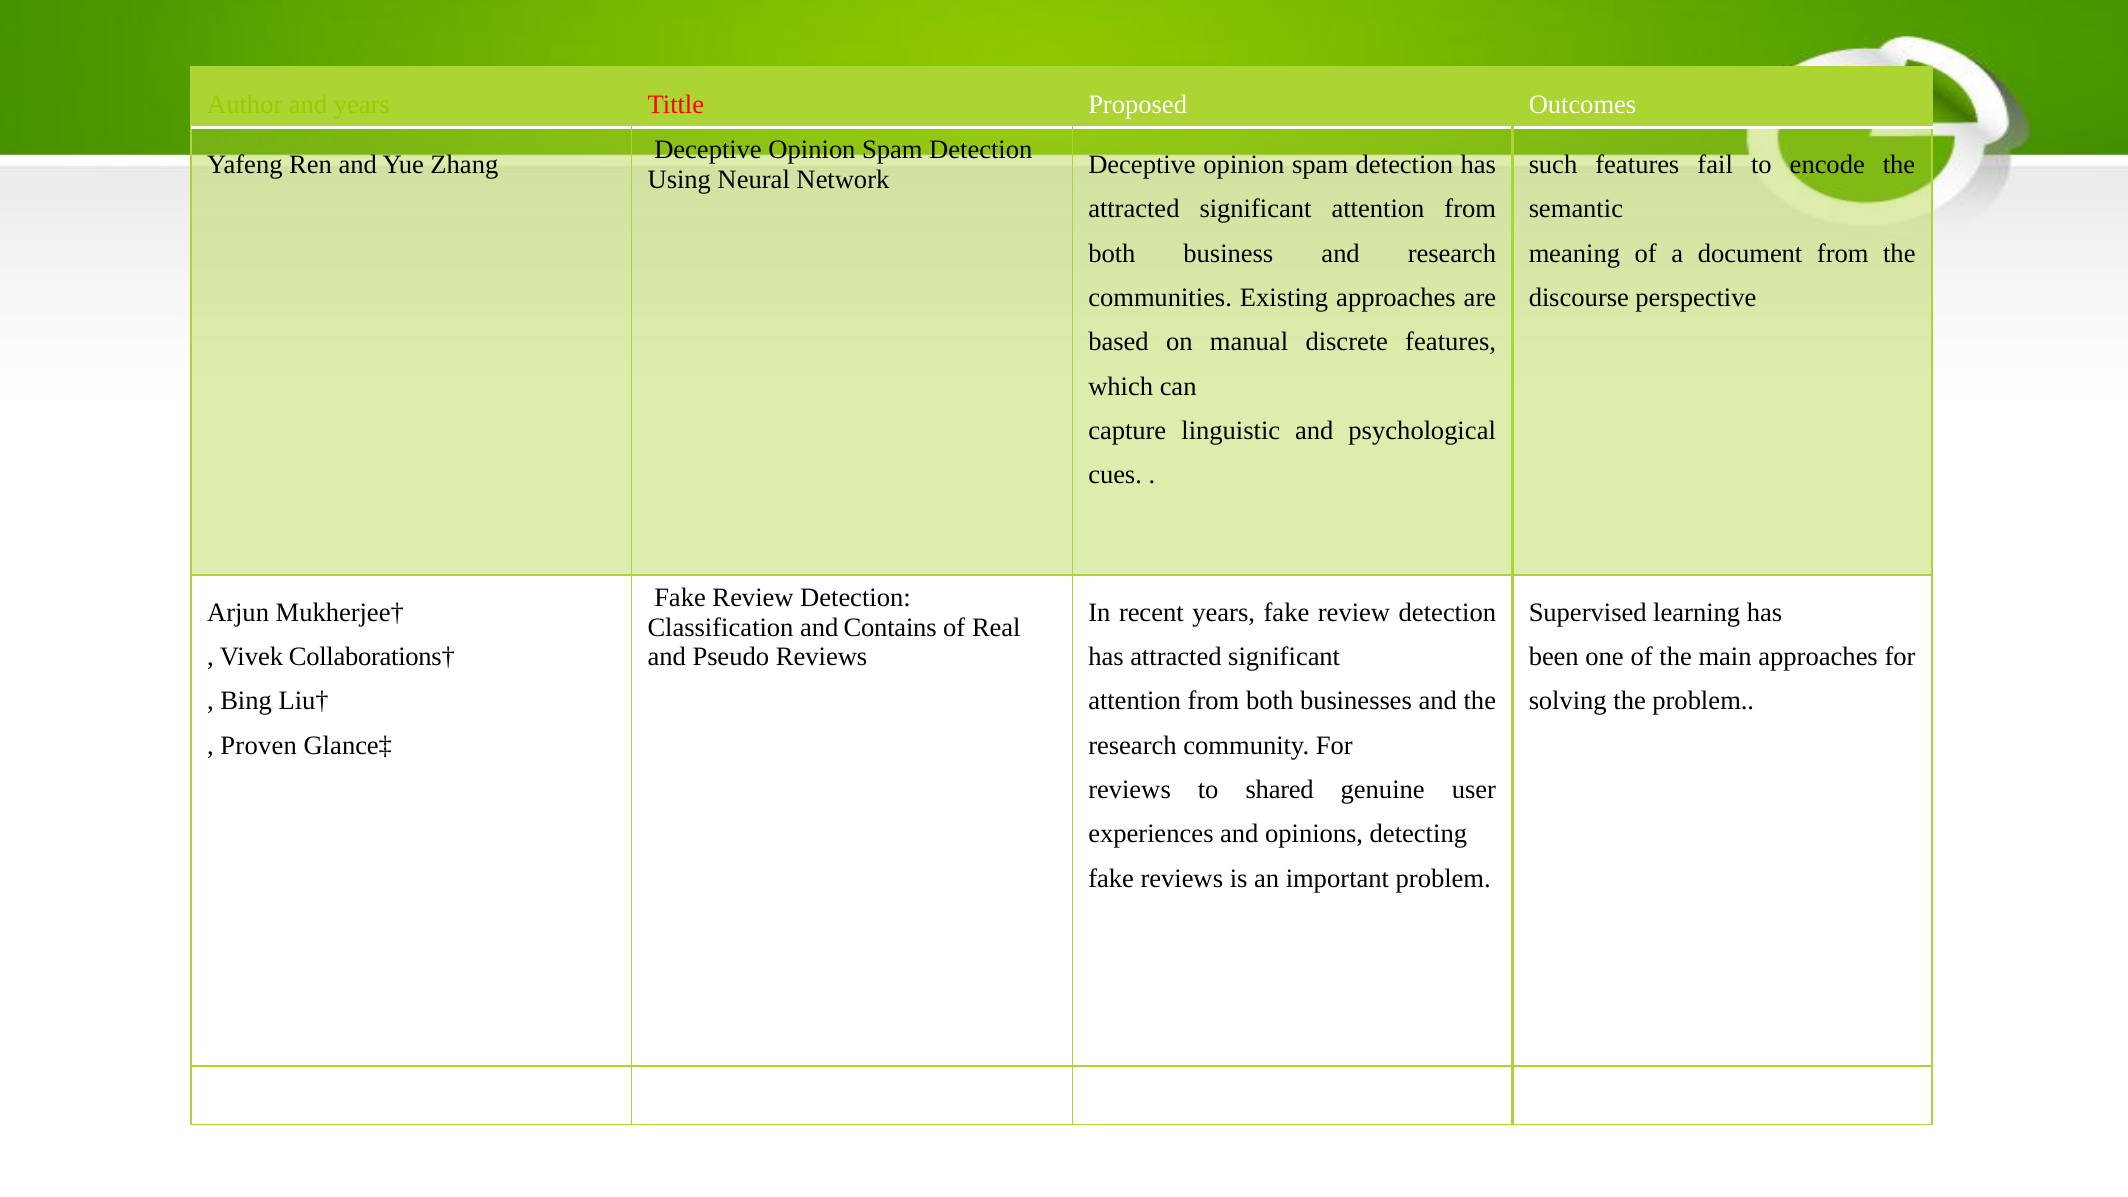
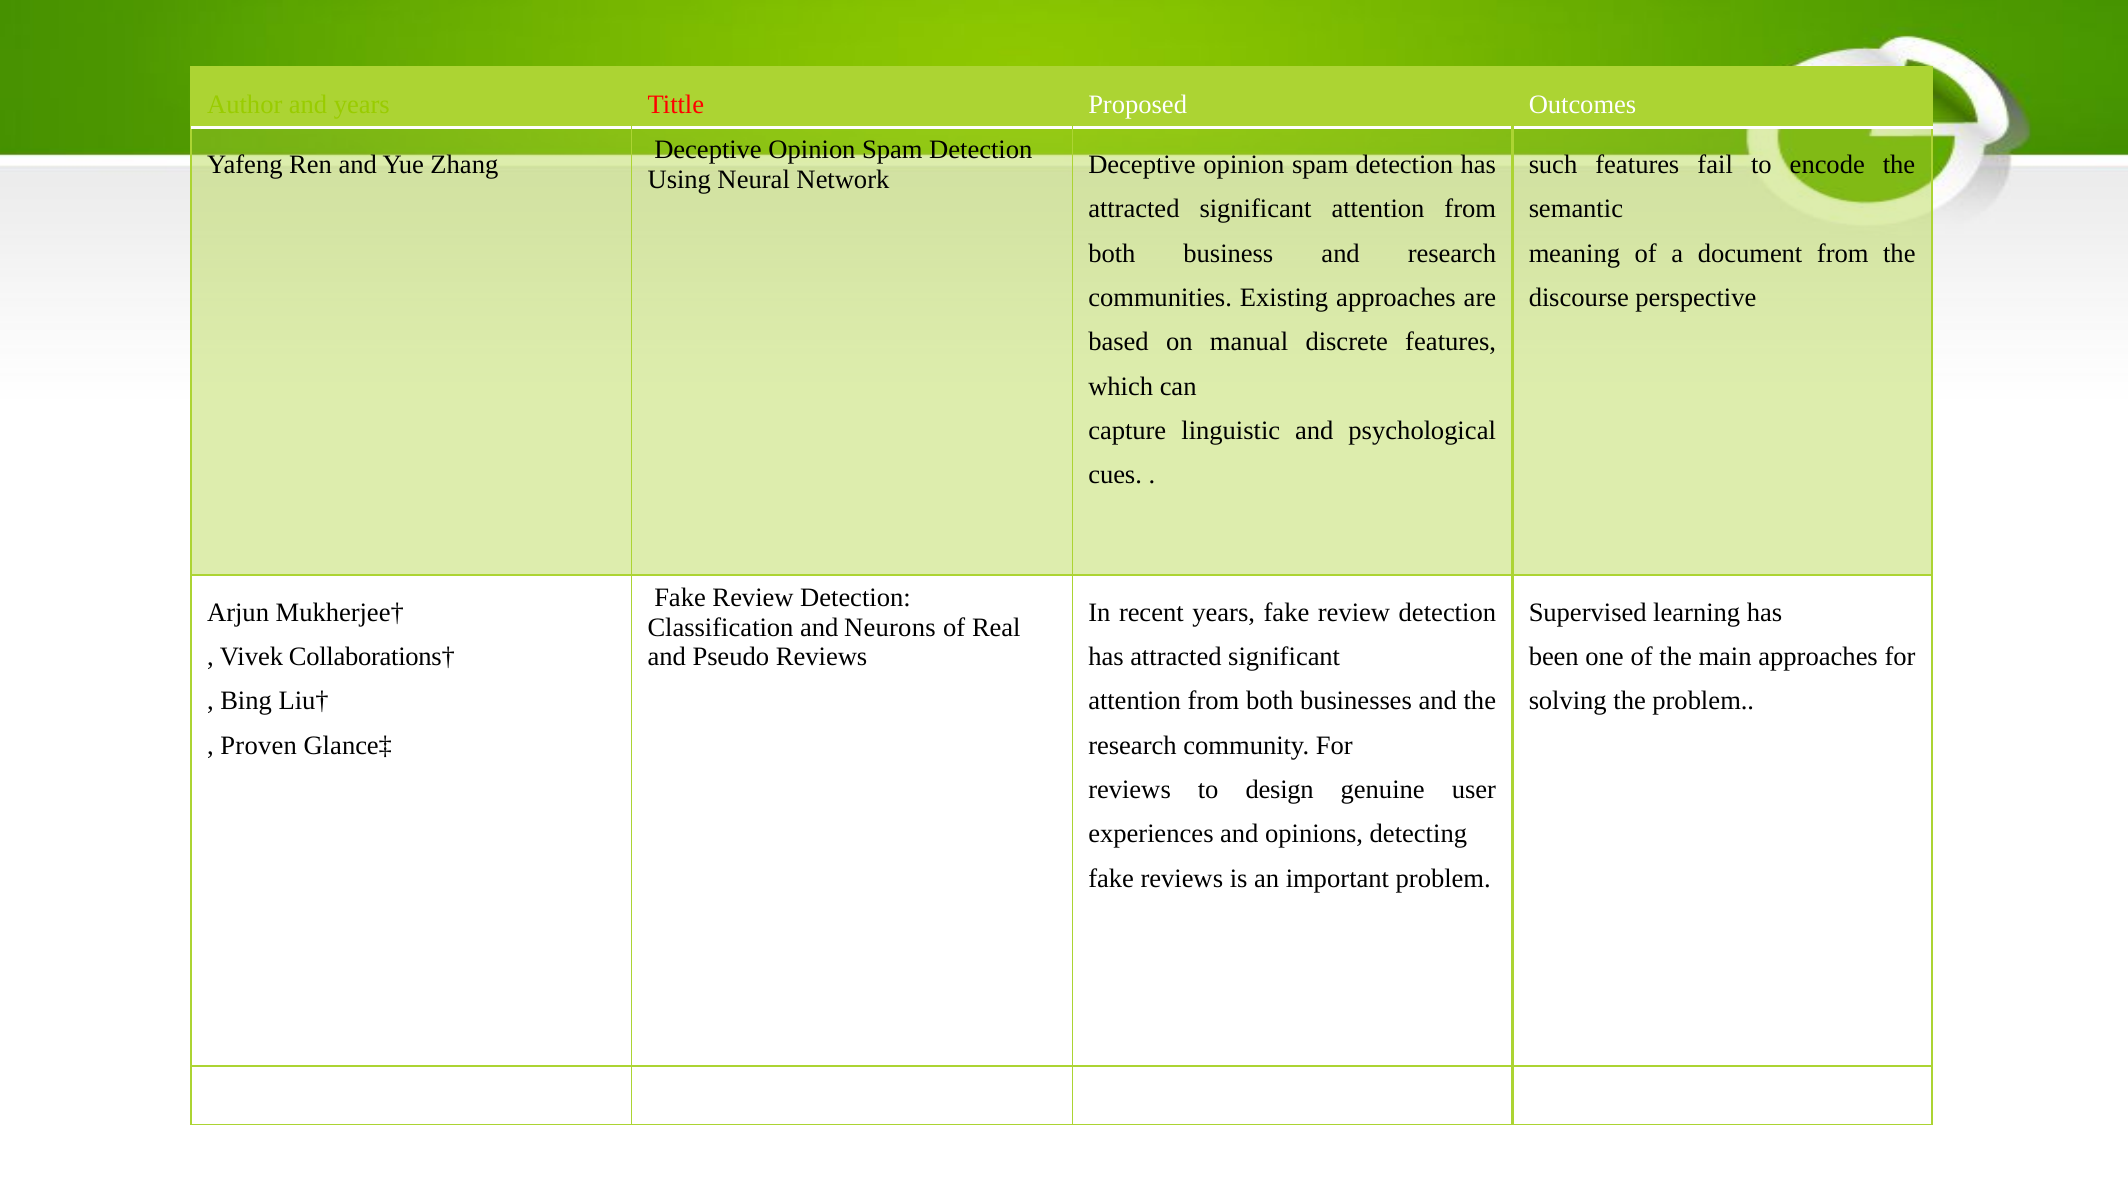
Contains: Contains -> Neurons
shared: shared -> design
